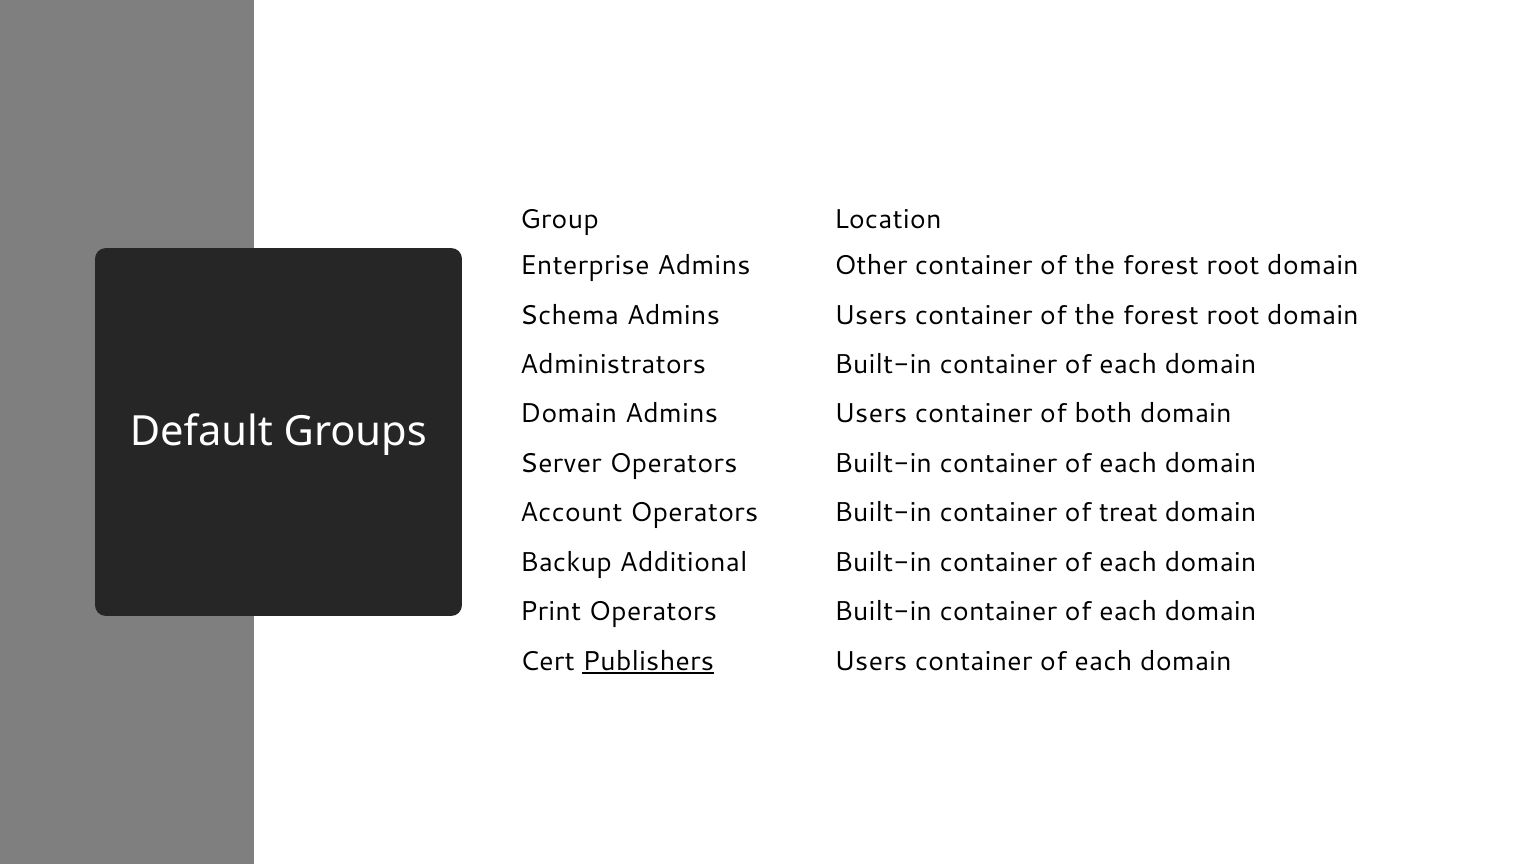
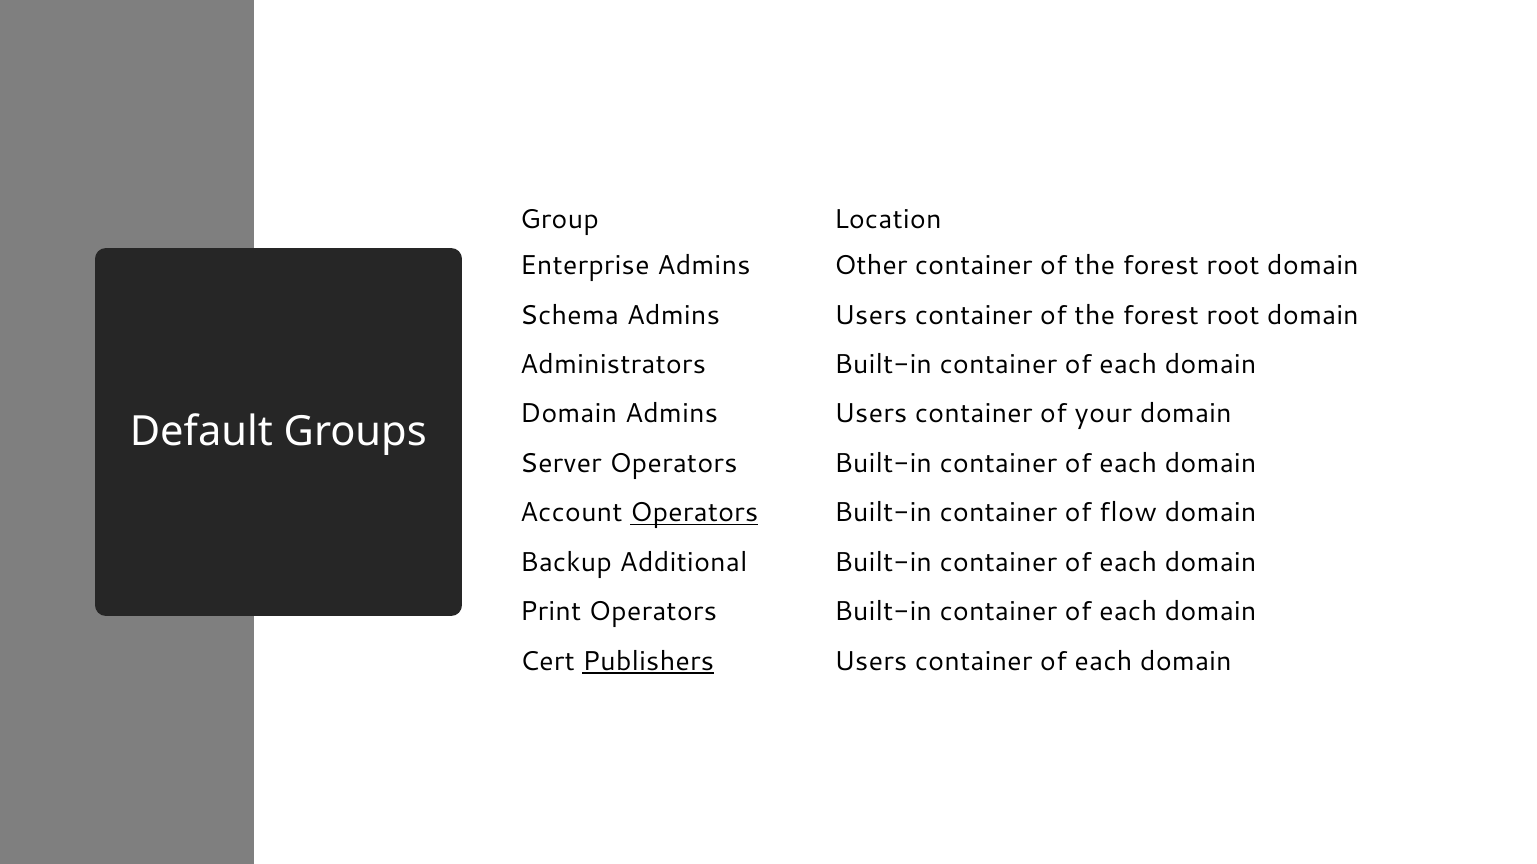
both: both -> your
Operators at (694, 513) underline: none -> present
treat: treat -> flow
